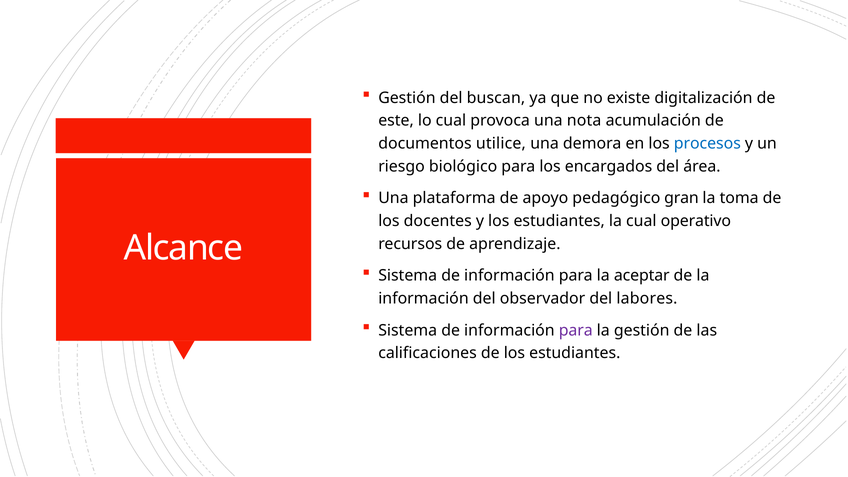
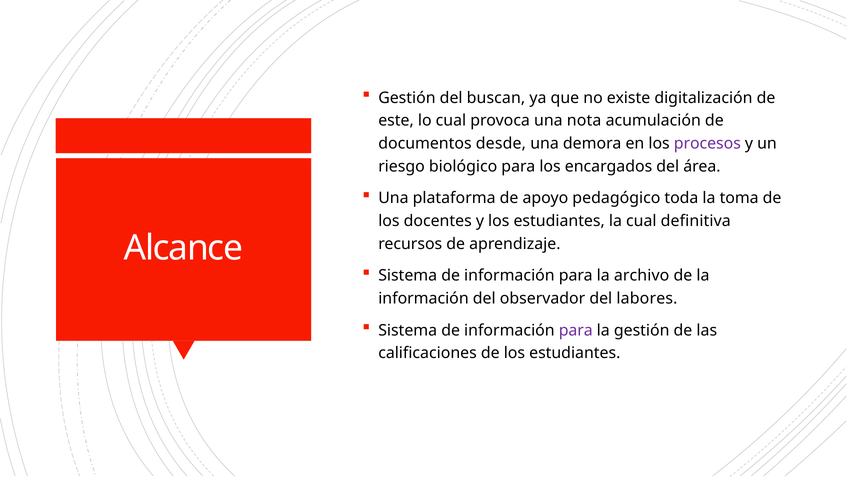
utilice: utilice -> desde
procesos colour: blue -> purple
gran: gran -> toda
operativo: operativo -> definitiva
aceptar: aceptar -> archivo
